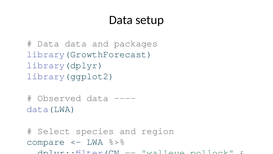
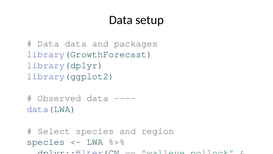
compare at (46, 142): compare -> species
